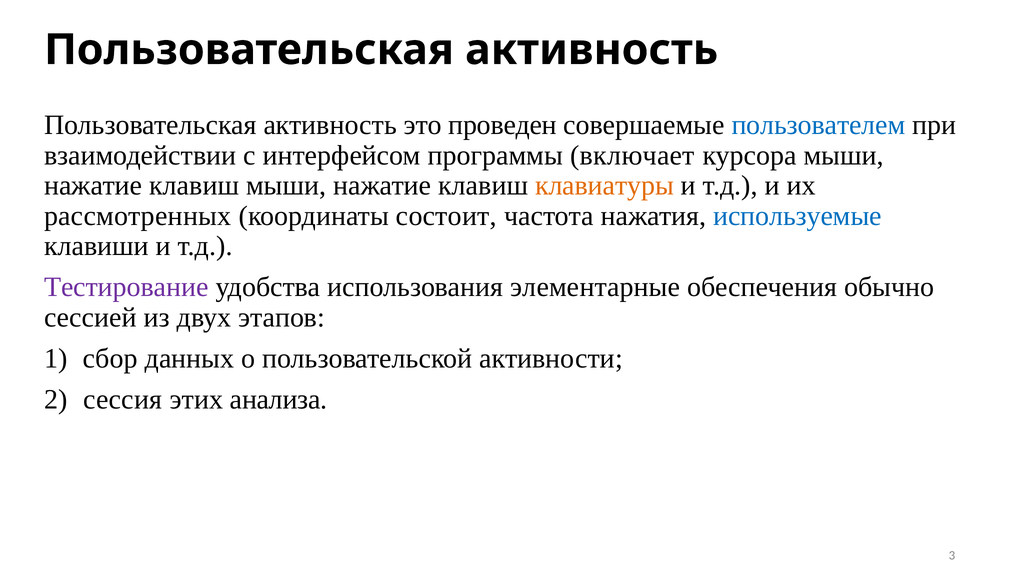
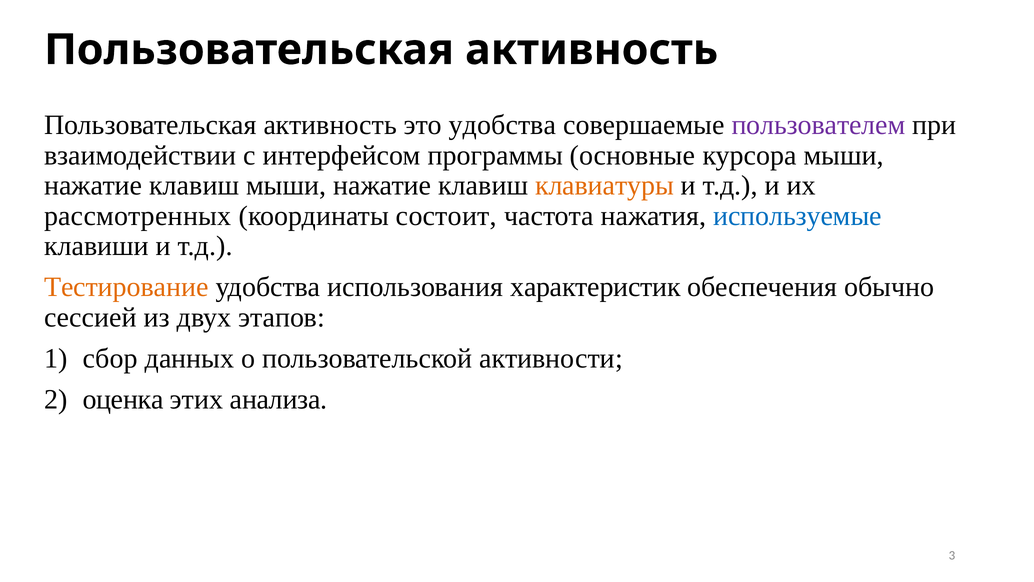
это проведен: проведен -> удобства
пользователем colour: blue -> purple
включает: включает -> основные
Тестирование colour: purple -> orange
элементарные: элементарные -> характеристик
сессия: сессия -> оценка
